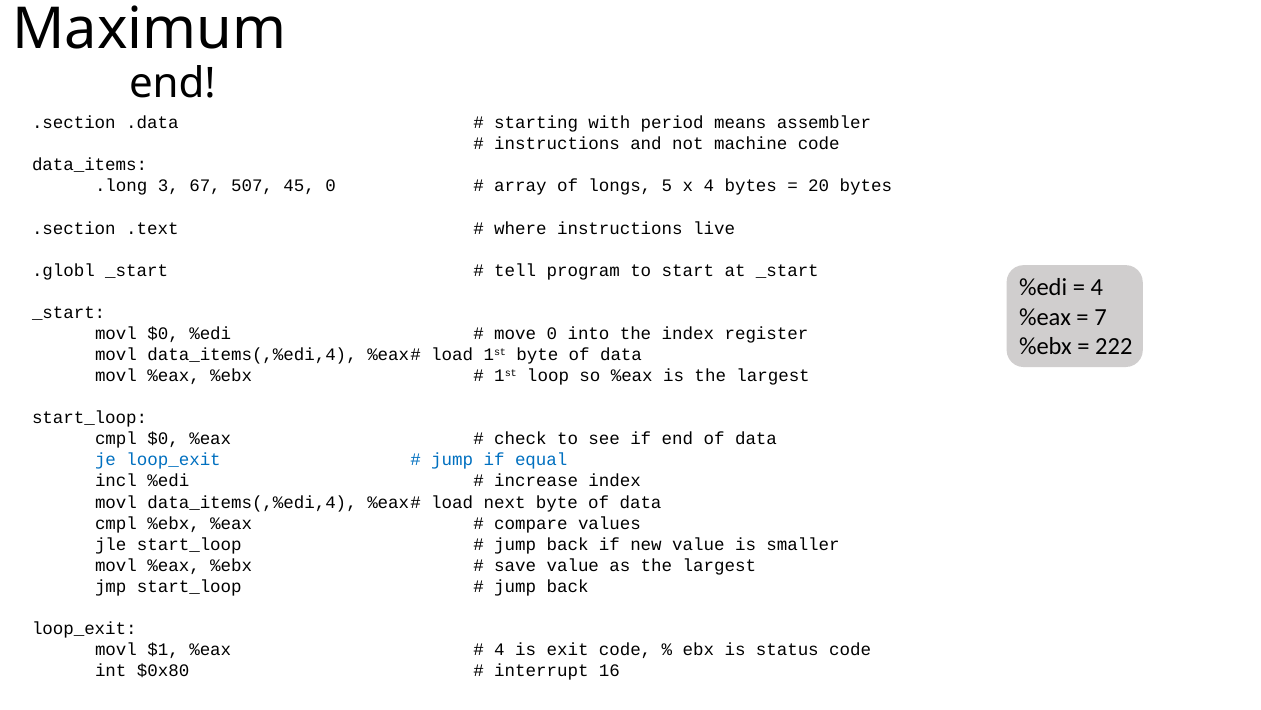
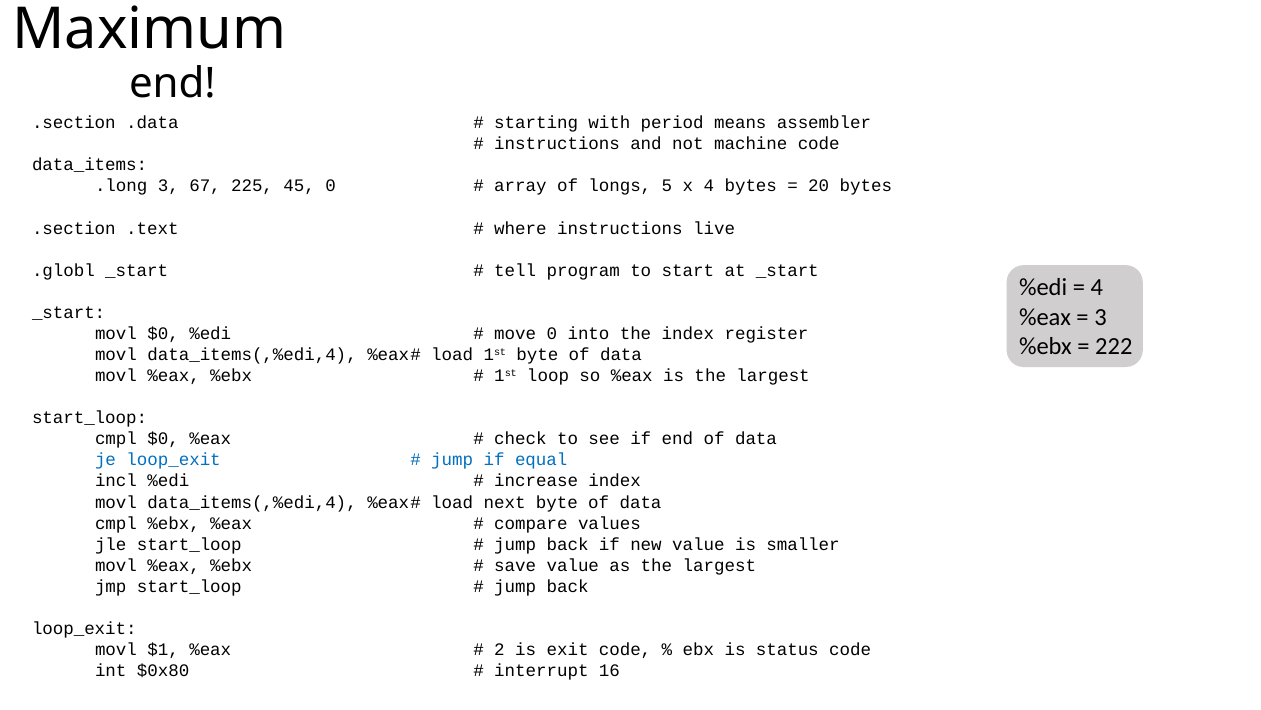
507: 507 -> 225
7 at (1100, 317): 7 -> 3
4 at (499, 649): 4 -> 2
